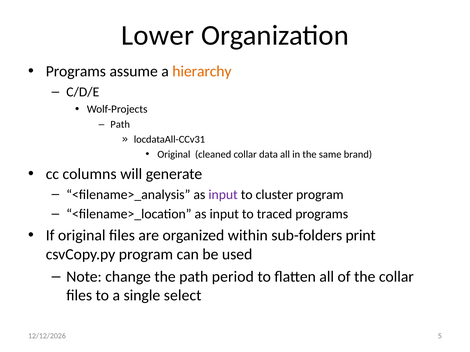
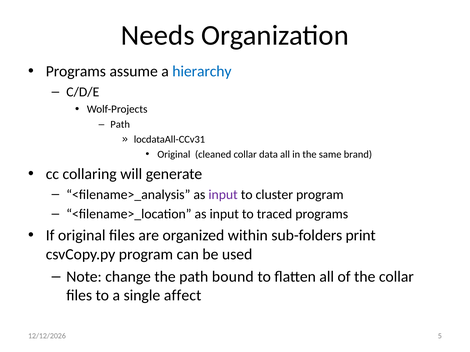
Lower: Lower -> Needs
hierarchy colour: orange -> blue
columns: columns -> collaring
period: period -> bound
select: select -> affect
